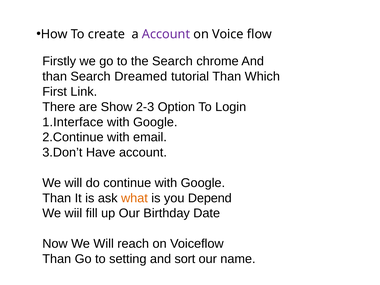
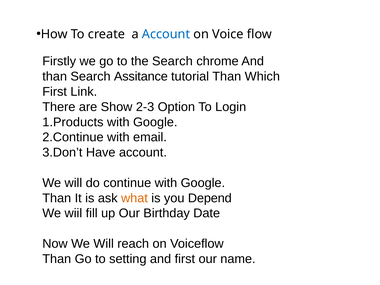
Account at (166, 34) colour: purple -> blue
Dreamed: Dreamed -> Assitance
1.Interface: 1.Interface -> 1.Products
and sort: sort -> first
